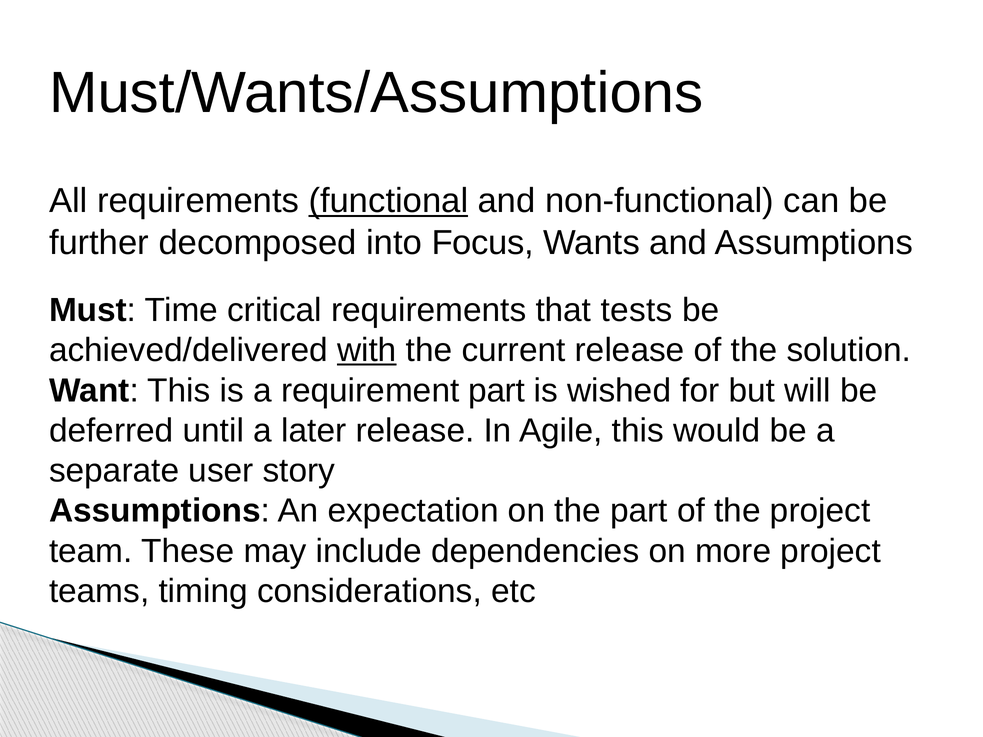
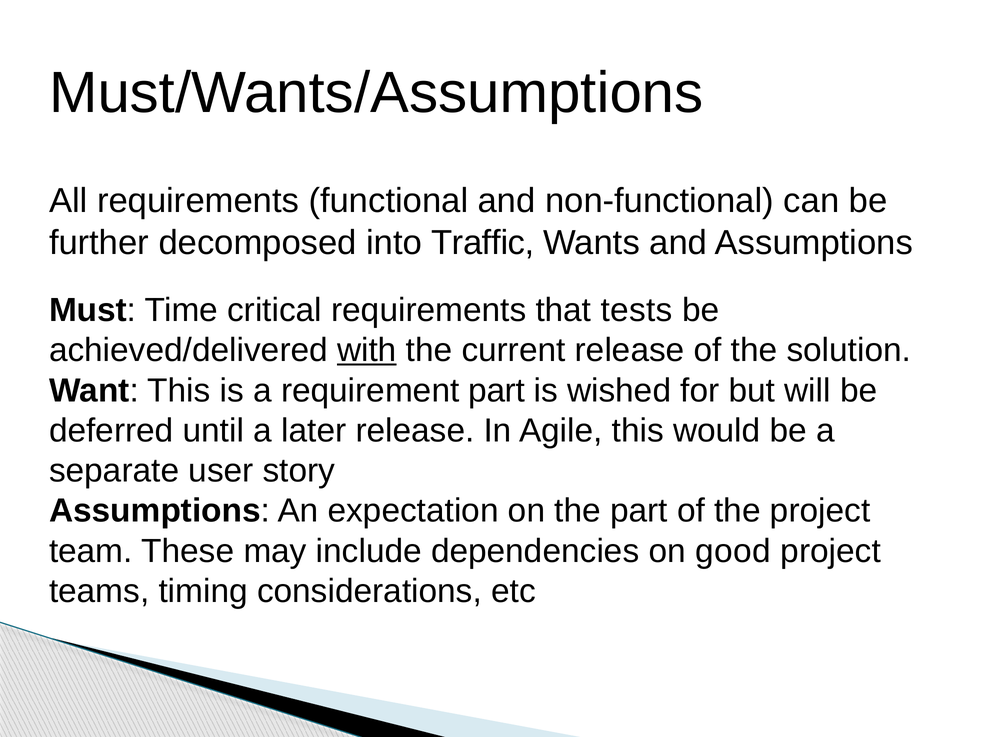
functional underline: present -> none
Focus: Focus -> Traffic
more: more -> good
